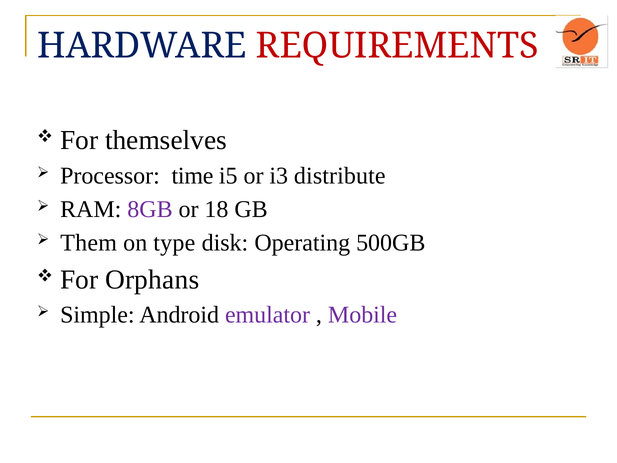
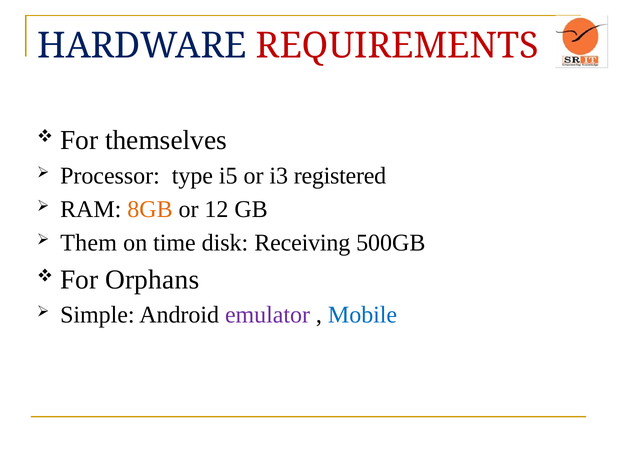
time: time -> type
distribute: distribute -> registered
8GB colour: purple -> orange
18: 18 -> 12
type: type -> time
Operating: Operating -> Receiving
Mobile colour: purple -> blue
